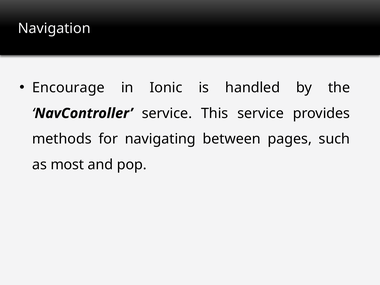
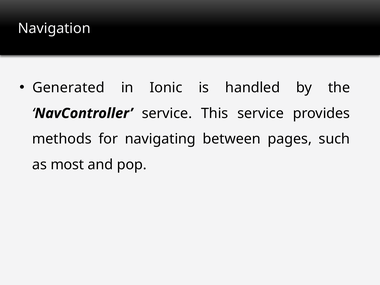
Encourage: Encourage -> Generated
